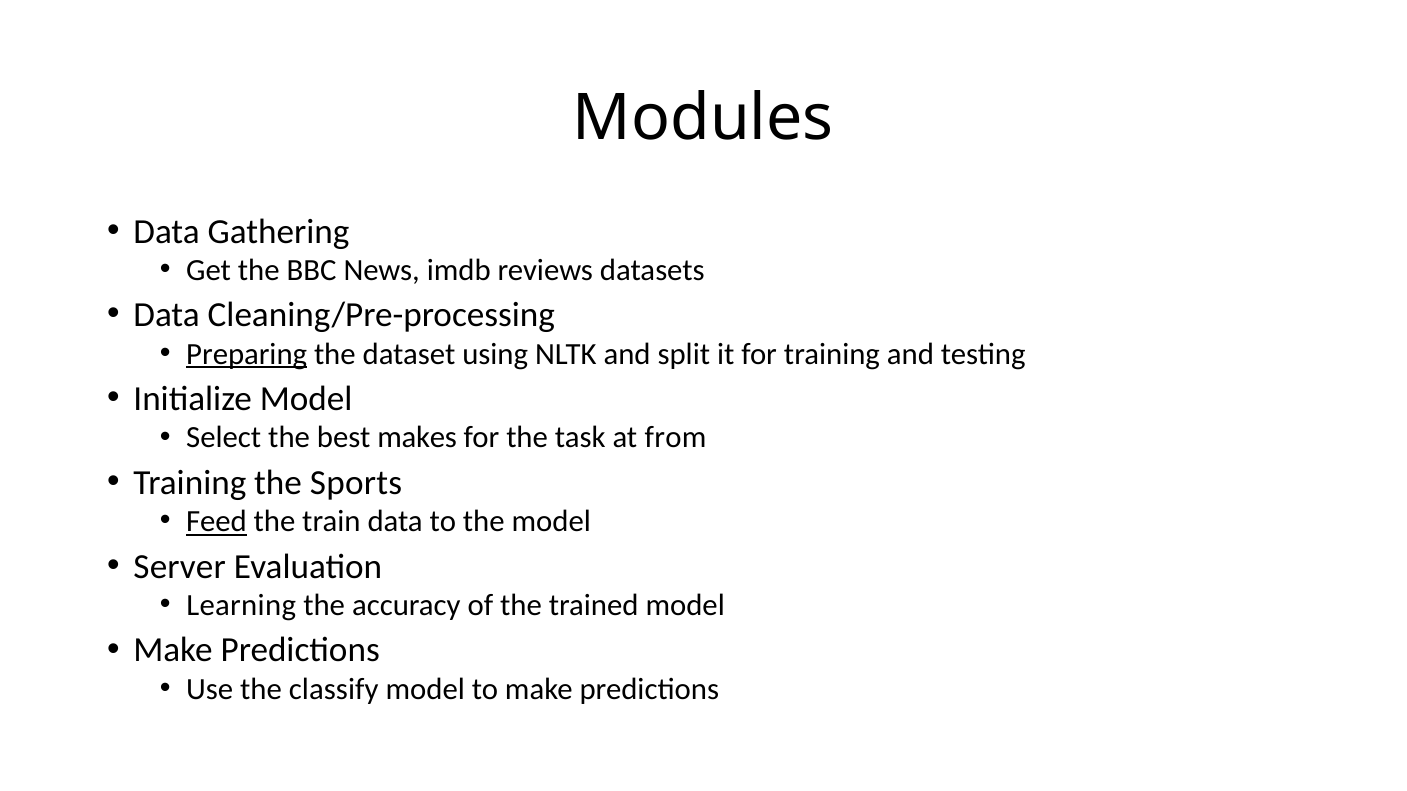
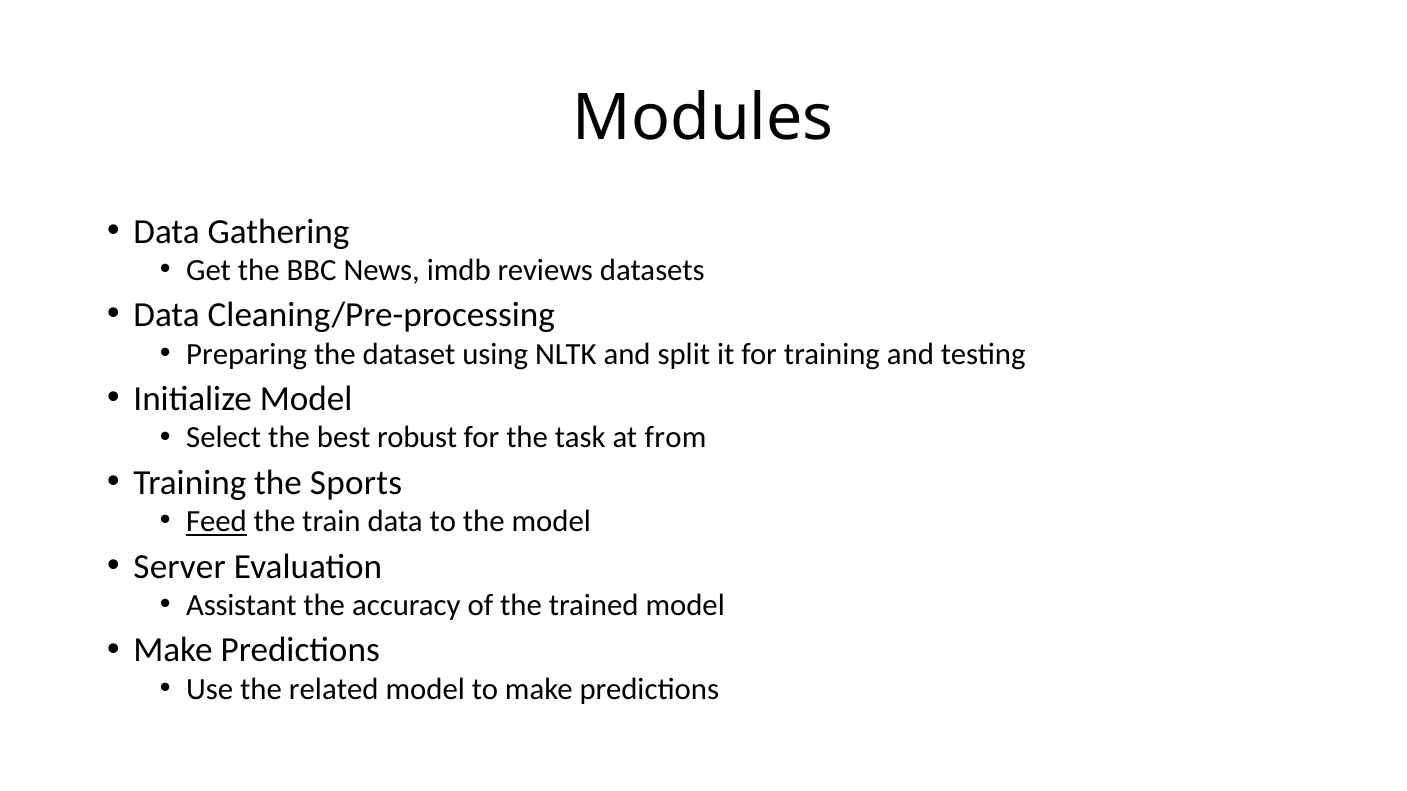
Preparing underline: present -> none
makes: makes -> robust
Learning: Learning -> Assistant
classify: classify -> related
